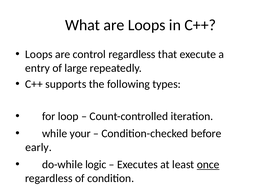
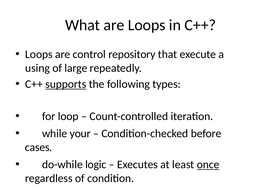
control regardless: regardless -> repository
entry: entry -> using
supports underline: none -> present
early: early -> cases
